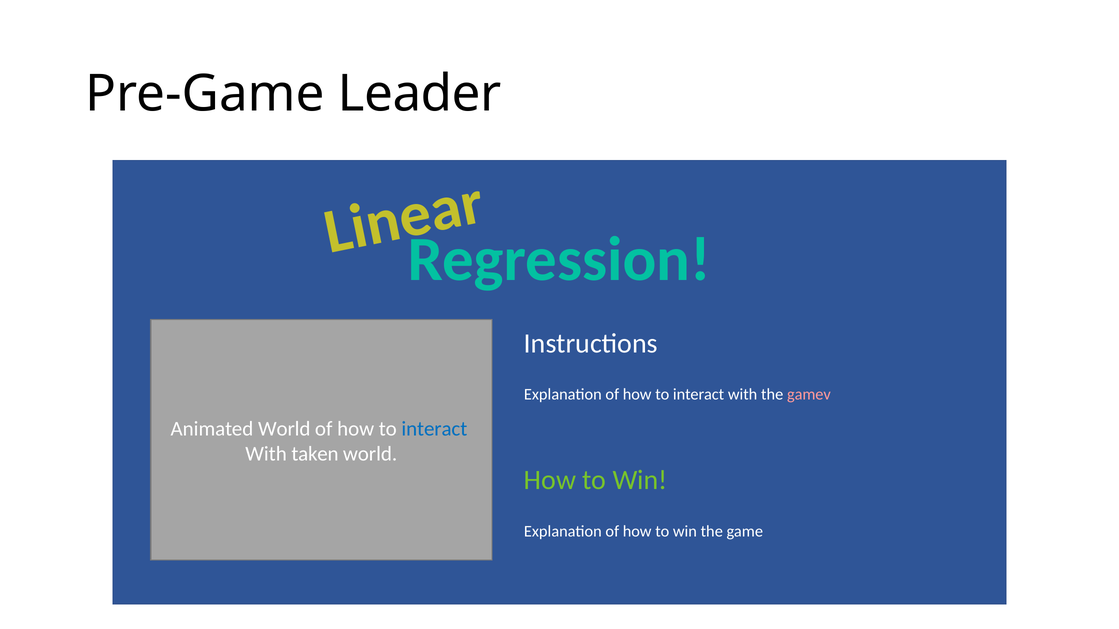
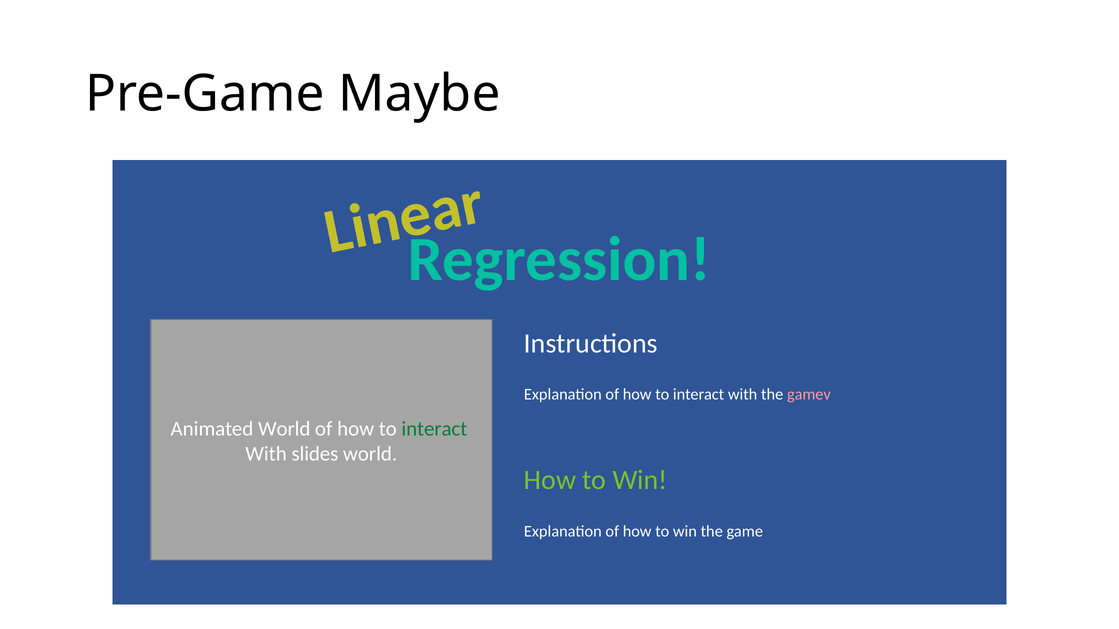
Leader: Leader -> Maybe
interact at (434, 429) colour: blue -> green
taken: taken -> slides
